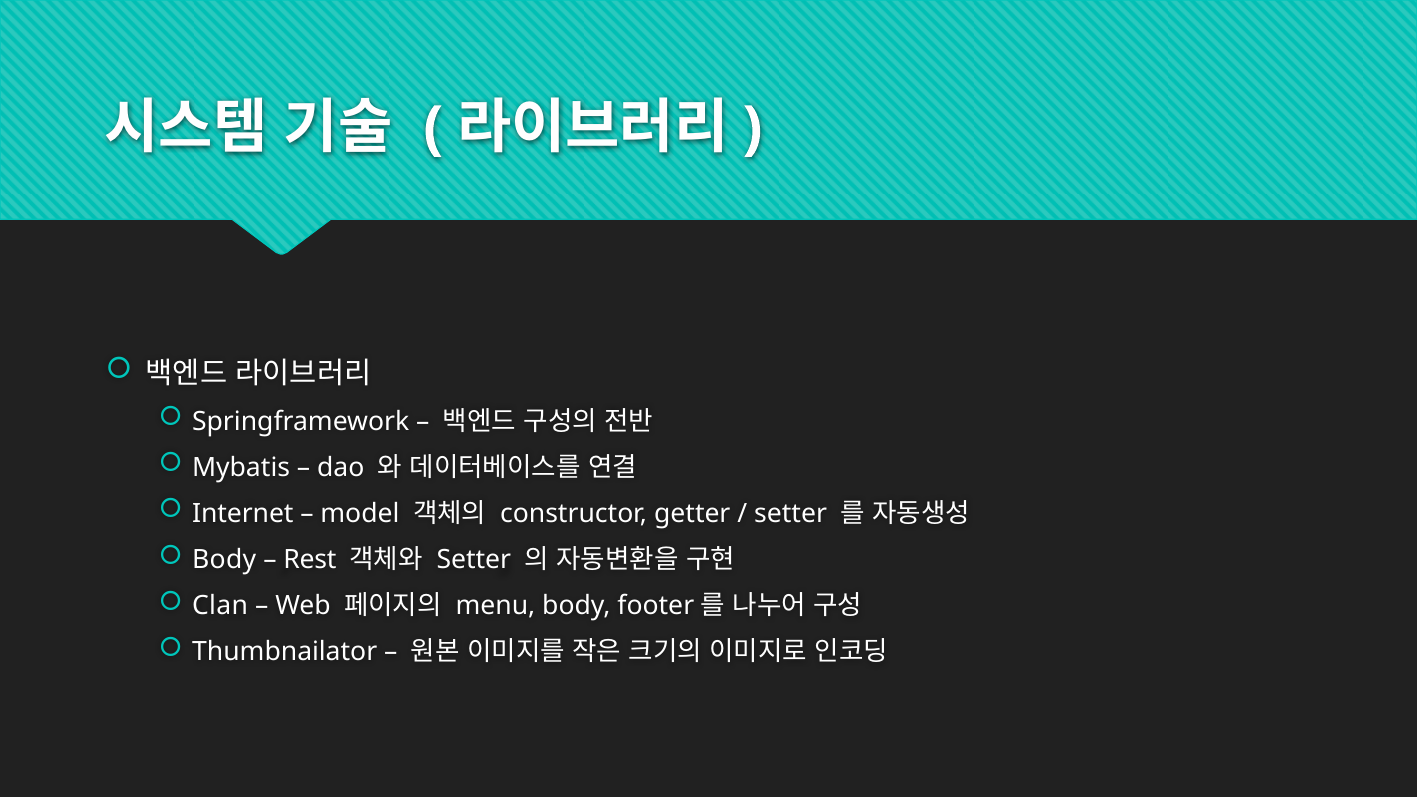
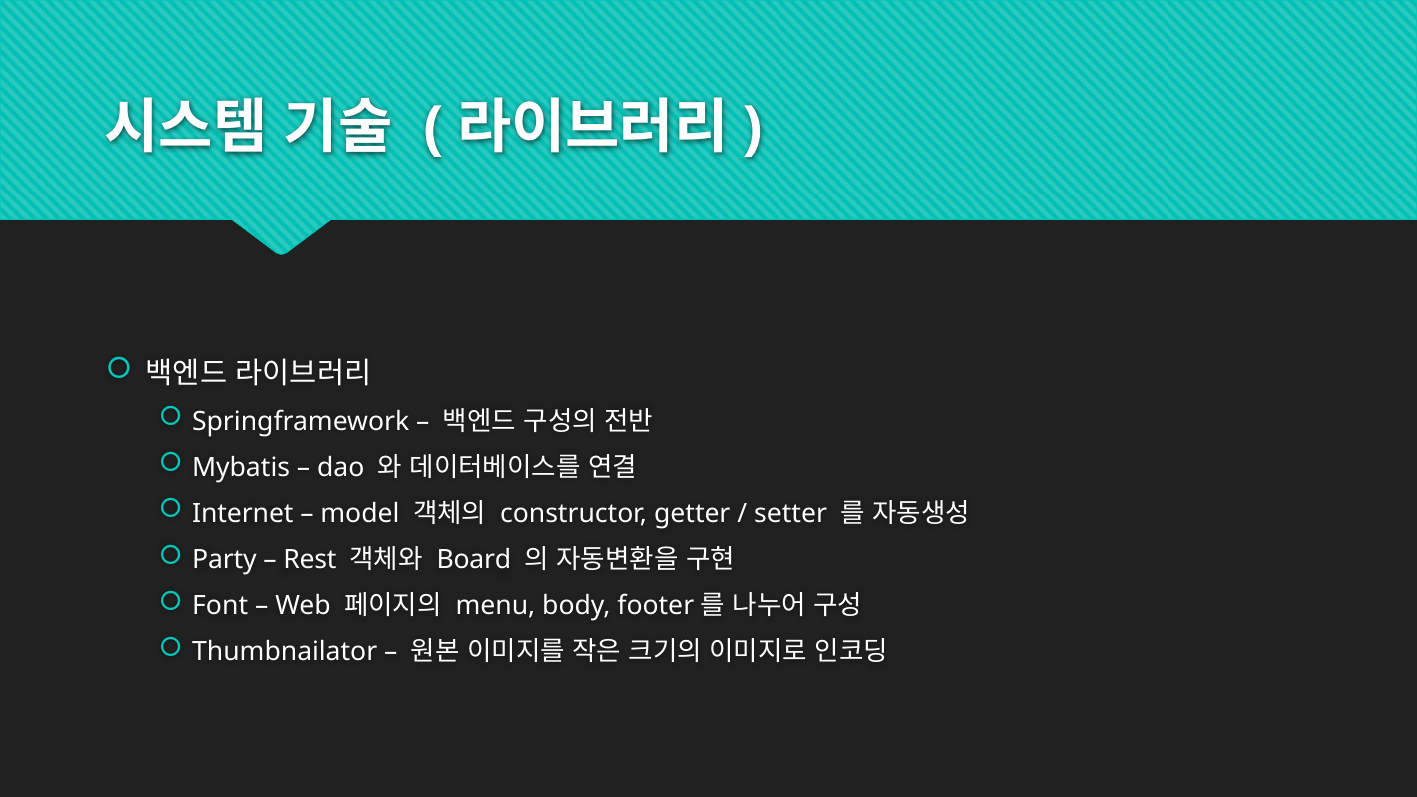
Body at (224, 560): Body -> Party
Setter at (474, 560): Setter -> Board
Clan: Clan -> Font
